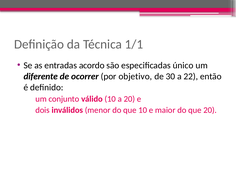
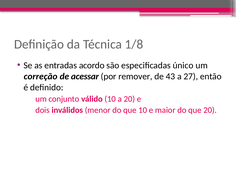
1/1: 1/1 -> 1/8
diferente: diferente -> correção
ocorrer: ocorrer -> acessar
objetivo: objetivo -> remover
30: 30 -> 43
22: 22 -> 27
